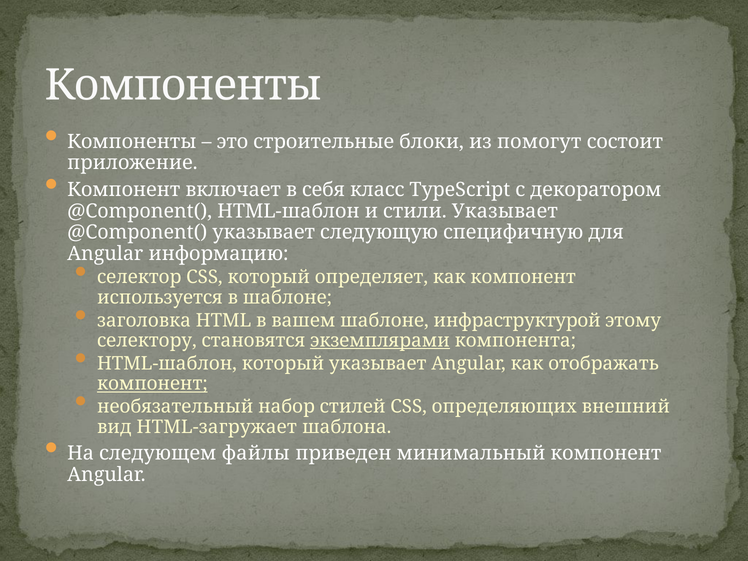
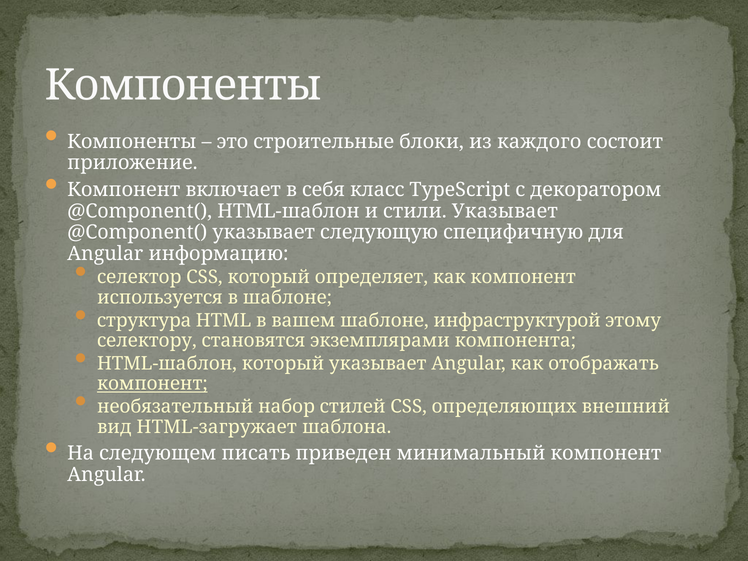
помогут: помогут -> каждого
заголовка: заголовка -> структура
экземплярами underline: present -> none
файлы: файлы -> писать
